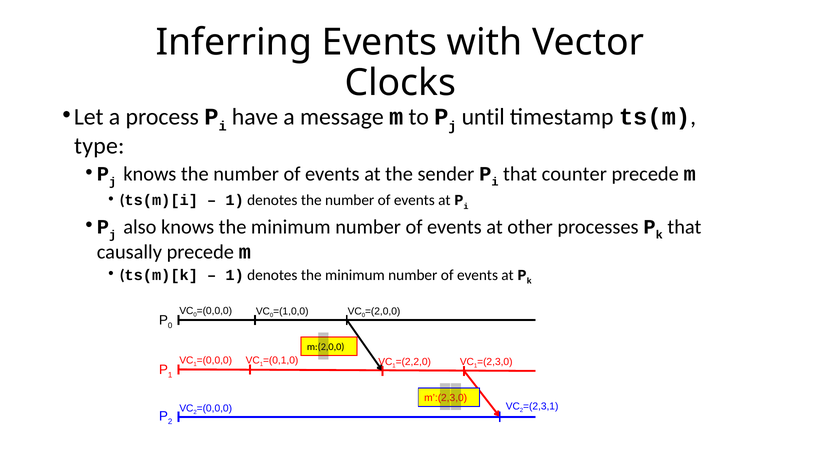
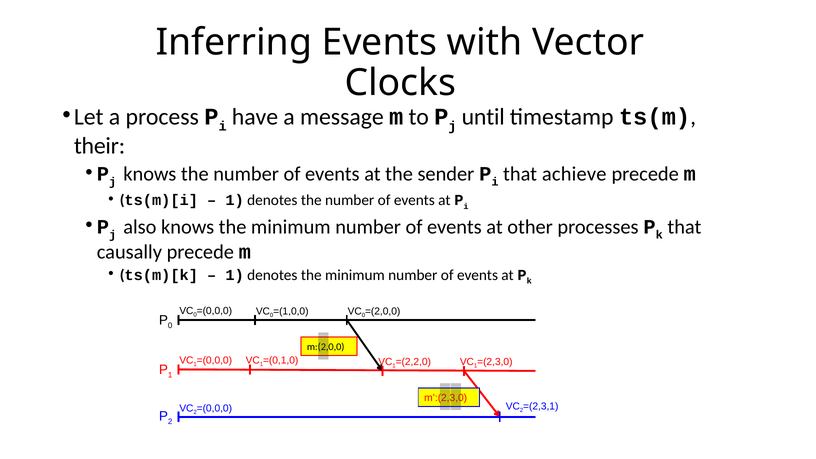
type: type -> their
counter: counter -> achieve
